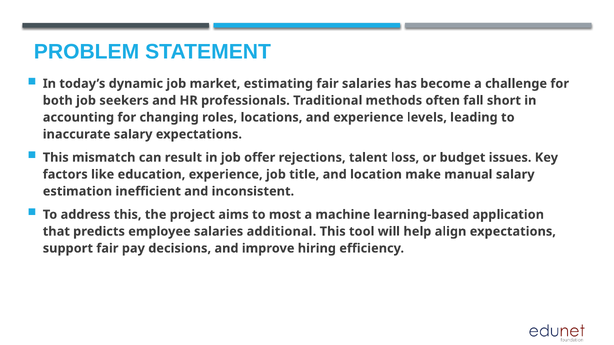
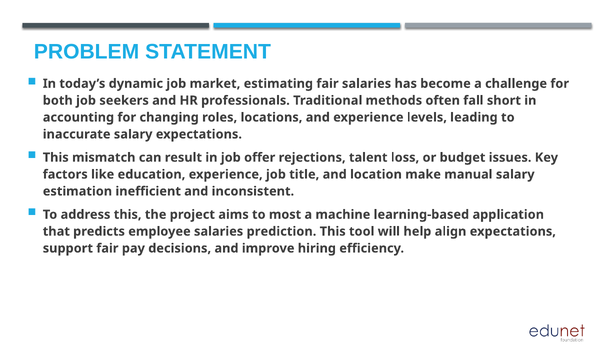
additional: additional -> prediction
